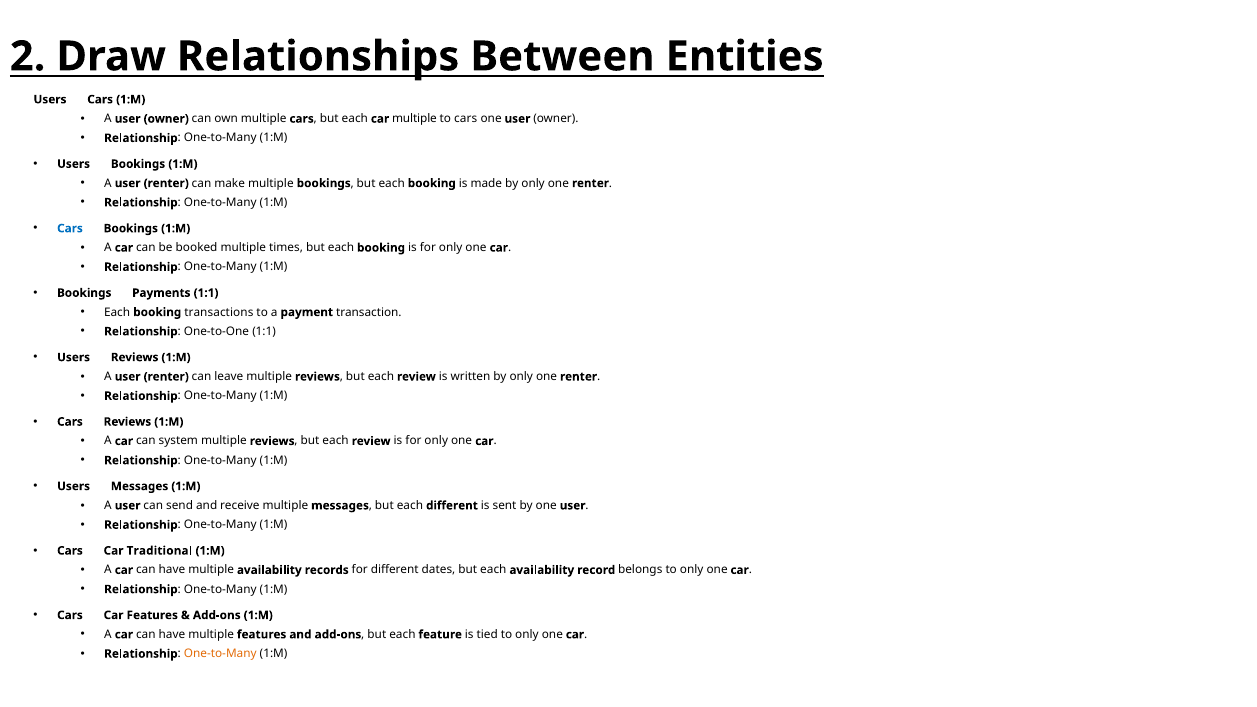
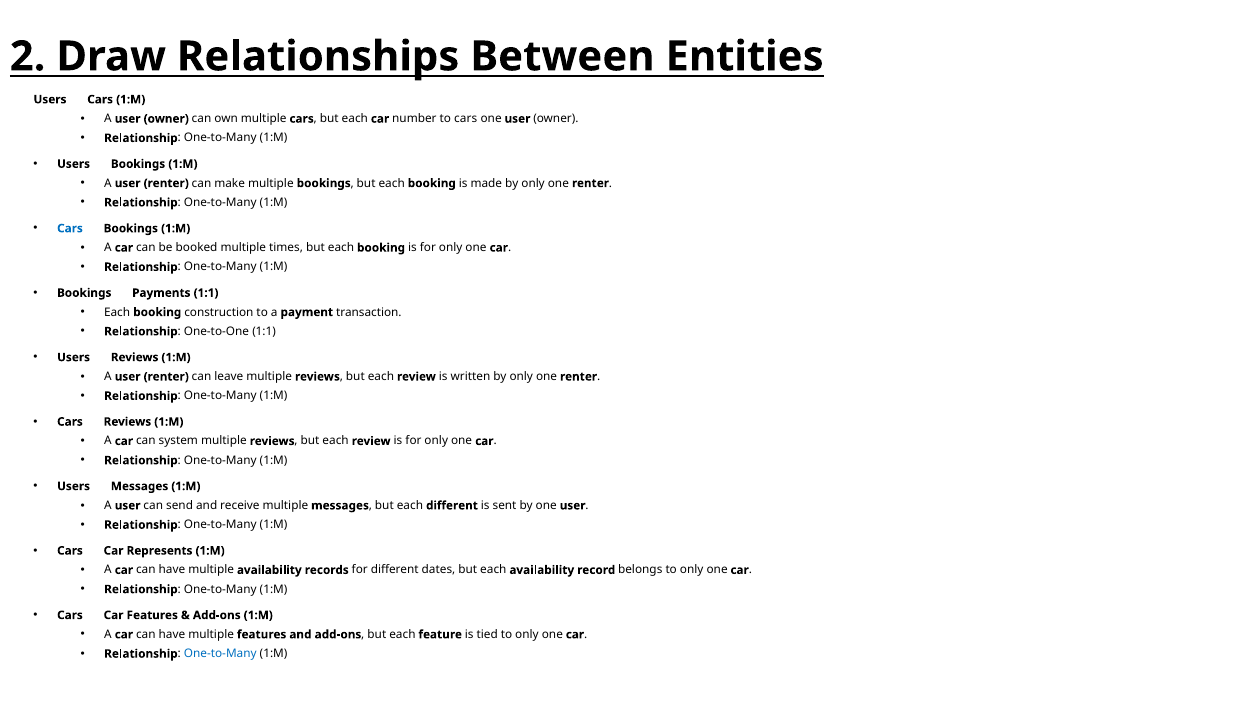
car multiple: multiple -> number
transactions: transactions -> construction
Traditional: Traditional -> Represents
One-to-Many at (220, 654) colour: orange -> blue
